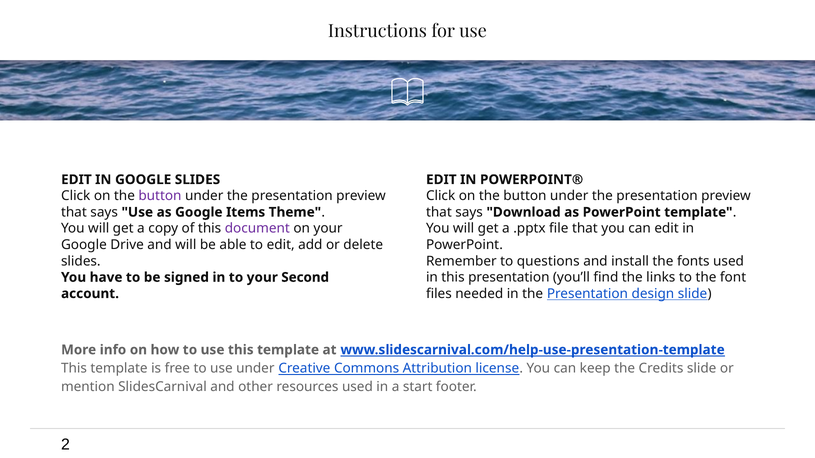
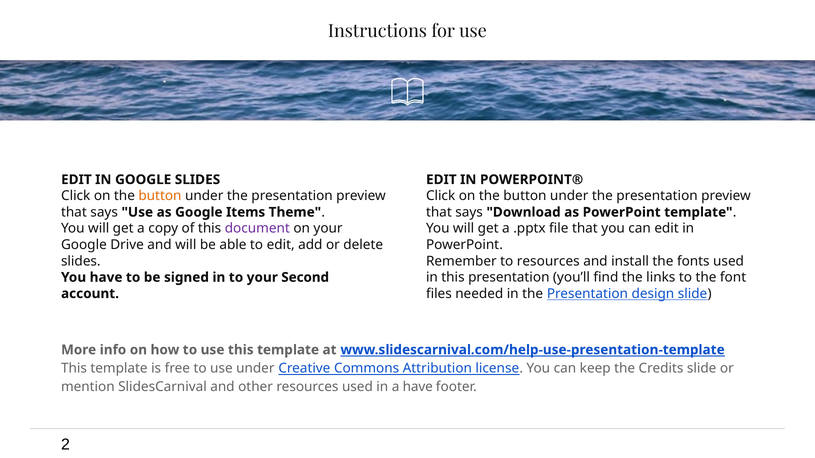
button at (160, 196) colour: purple -> orange
to questions: questions -> resources
a start: start -> have
